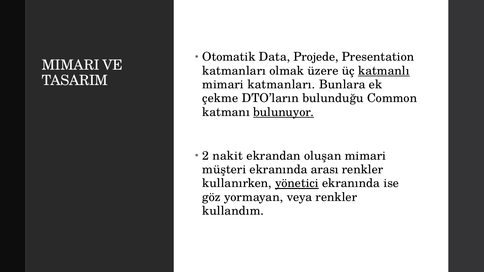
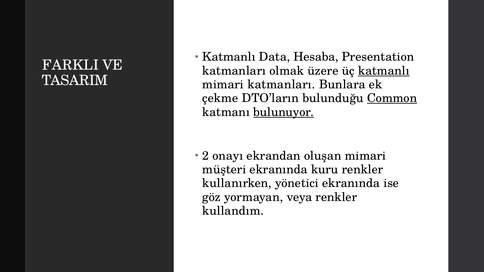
Otomatik at (229, 57): Otomatik -> Katmanlı
Projede: Projede -> Hesaba
MIMARI at (71, 65): MIMARI -> FARKLI
Common underline: none -> present
nakit: nakit -> onayı
arası: arası -> kuru
yönetici underline: present -> none
